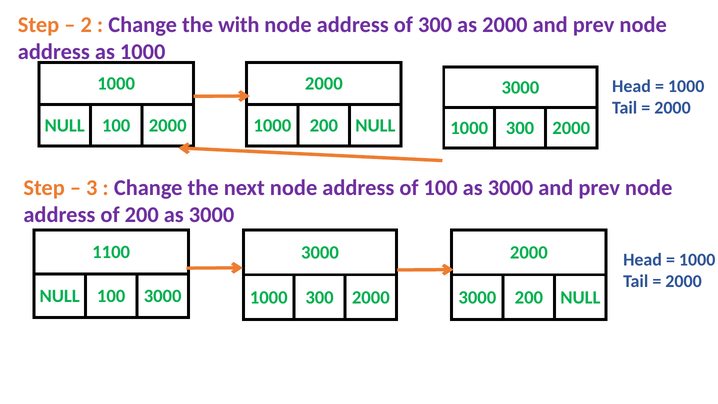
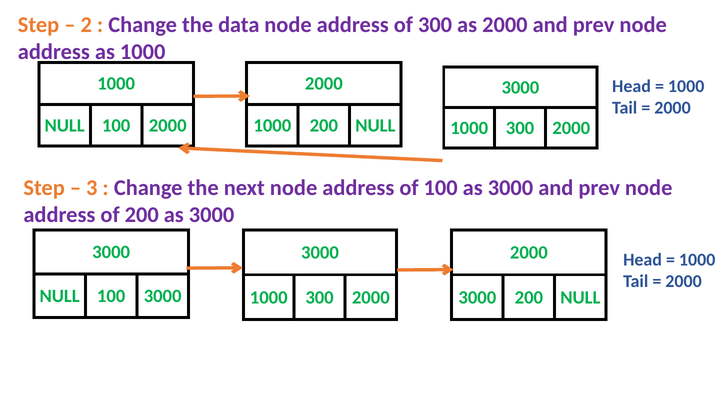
with: with -> data
1100 at (111, 252): 1100 -> 3000
